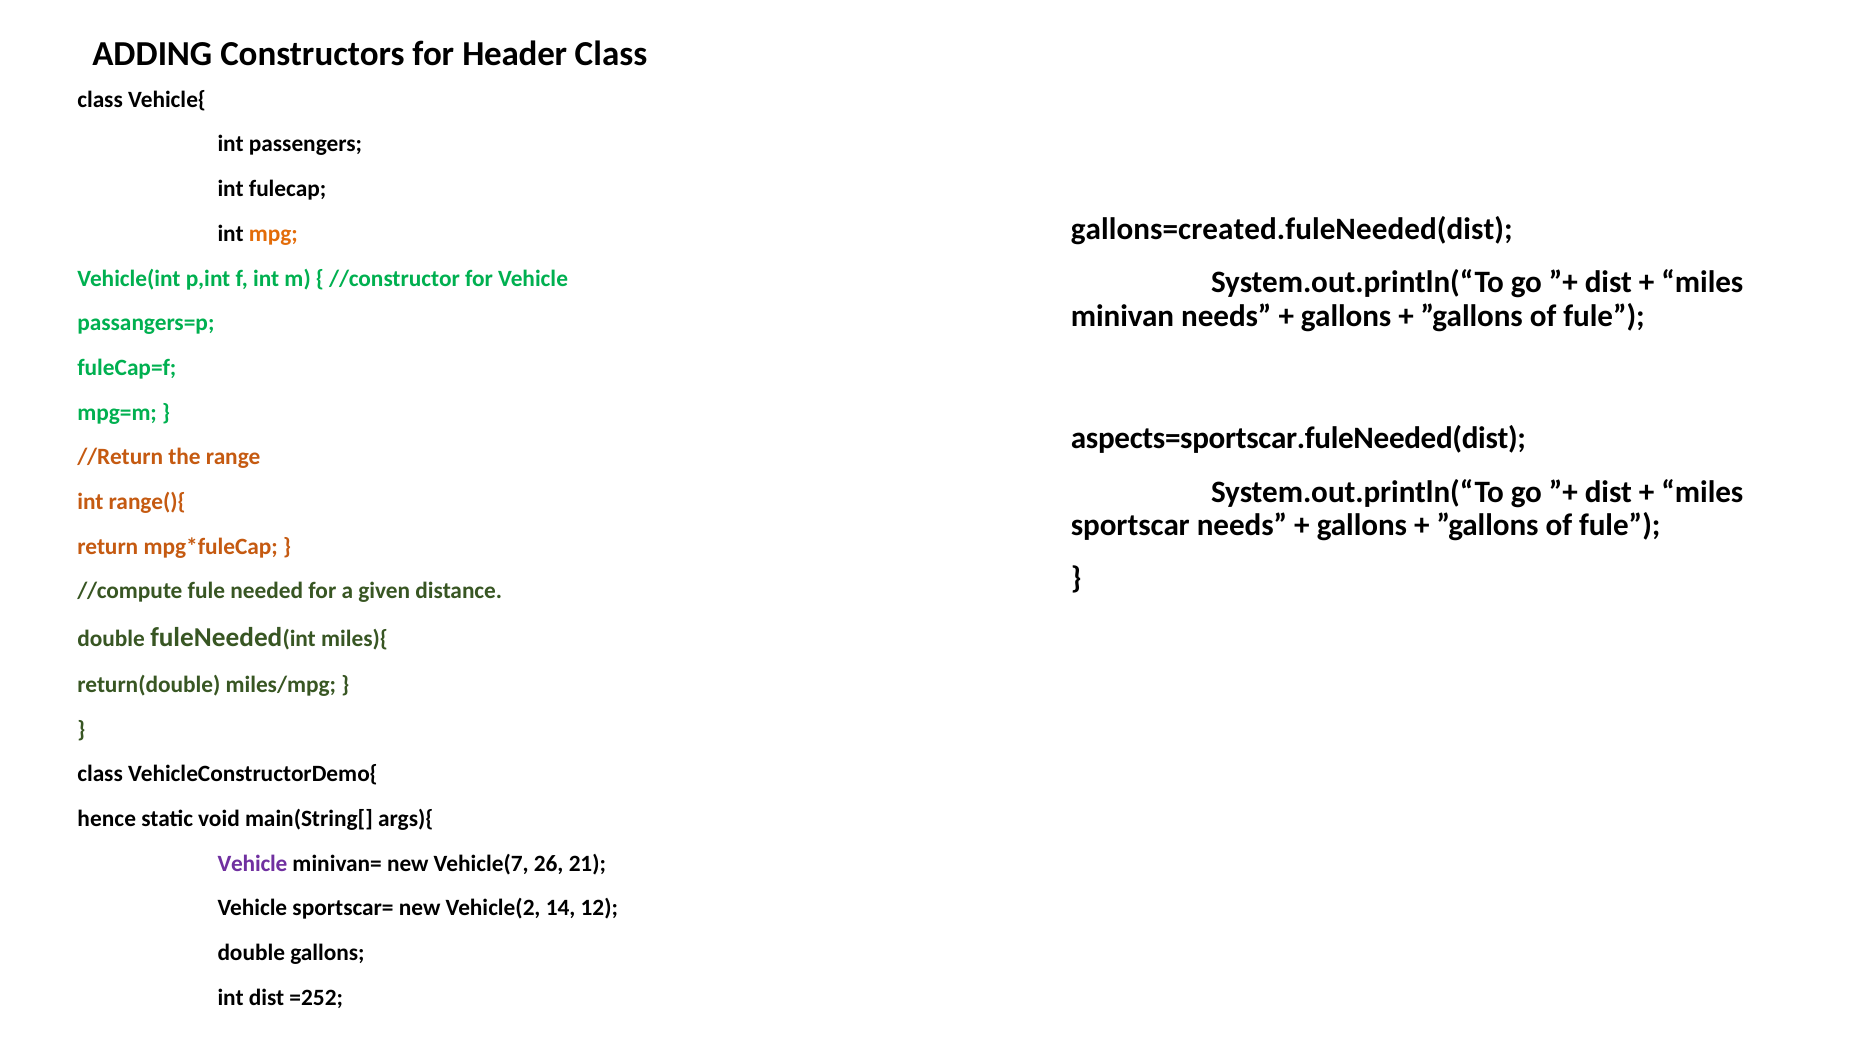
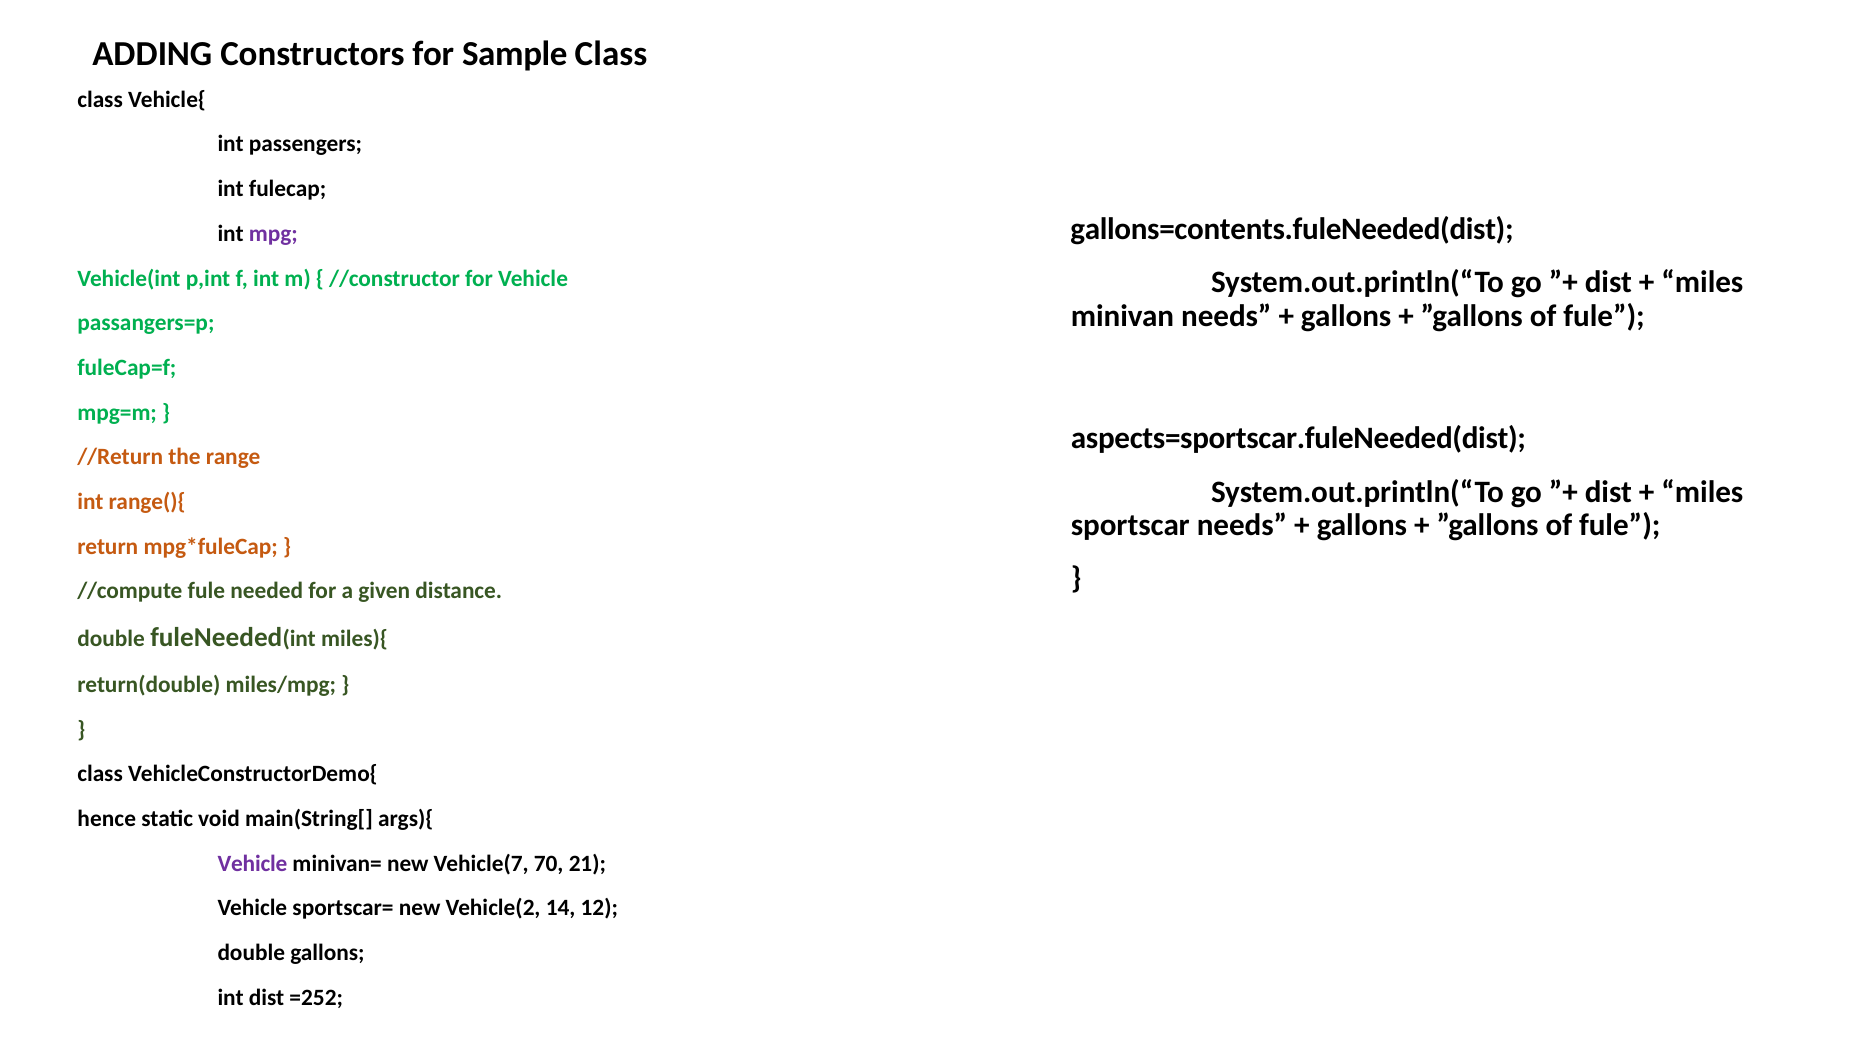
Header: Header -> Sample
gallons=created.fuleNeeded(dist: gallons=created.fuleNeeded(dist -> gallons=contents.fuleNeeded(dist
mpg colour: orange -> purple
26: 26 -> 70
